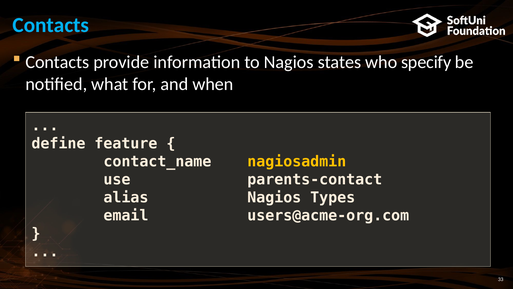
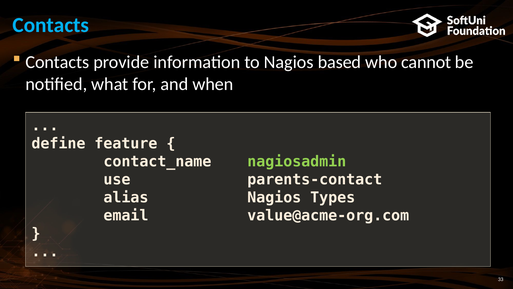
states: states -> based
specify: specify -> cannot
nagiosadmin colour: yellow -> light green
users@acme-org.com: users@acme-org.com -> value@acme-org.com
